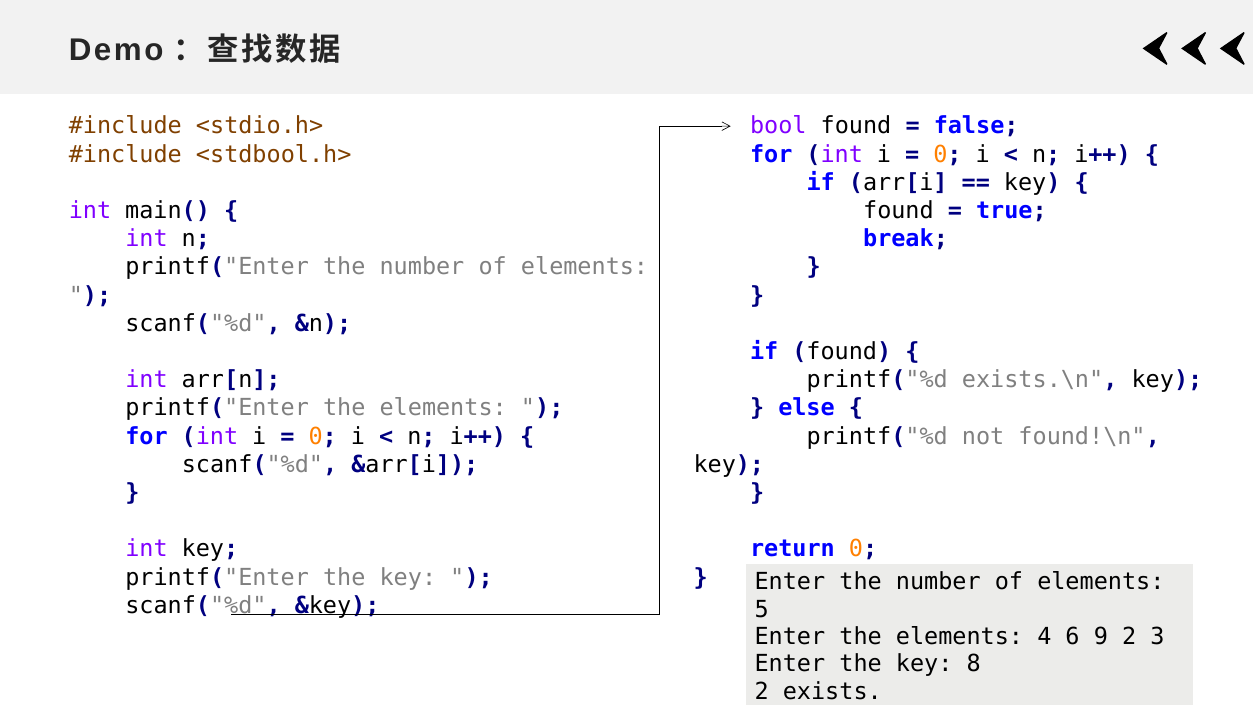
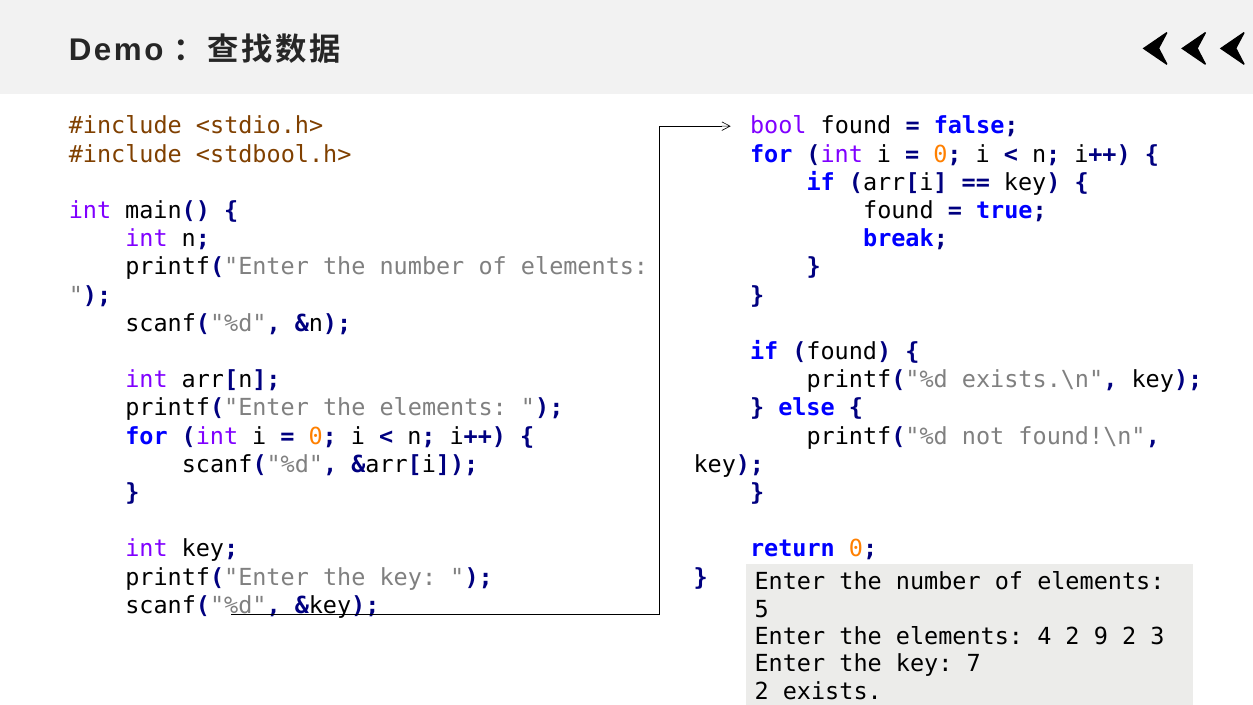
4 6: 6 -> 2
8: 8 -> 7
